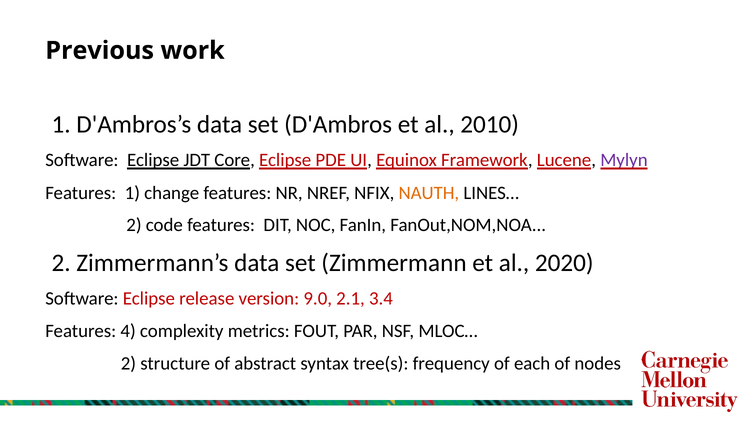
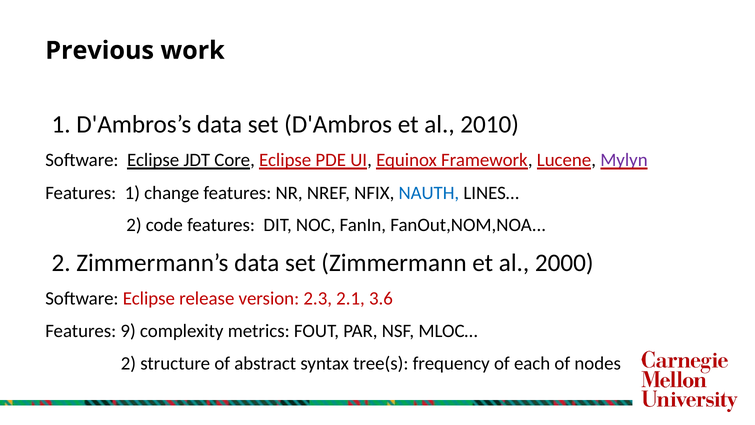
NAUTH colour: orange -> blue
2020: 2020 -> 2000
9.0: 9.0 -> 2.3
3.4: 3.4 -> 3.6
4: 4 -> 9
